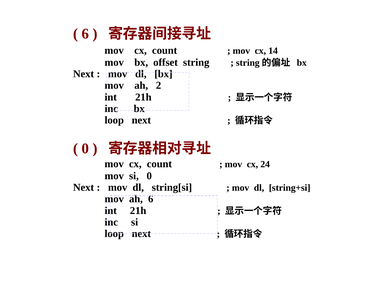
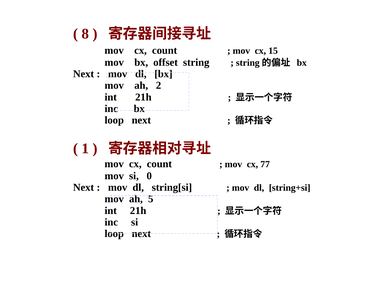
6 at (85, 34): 6 -> 8
14: 14 -> 15
0 at (85, 148): 0 -> 1
24: 24 -> 77
ah 6: 6 -> 5
